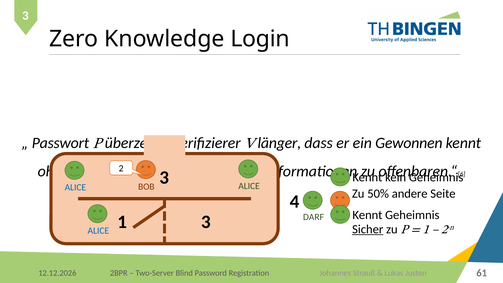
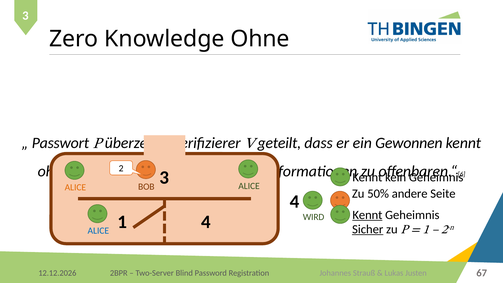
Knowledge Login: Login -> Ohne
länger: länger -> geteilt
ALICE at (75, 187) colour: blue -> orange
Kennt at (367, 215) underline: none -> present
DARF: DARF -> WIRD
1 3: 3 -> 4
61: 61 -> 67
